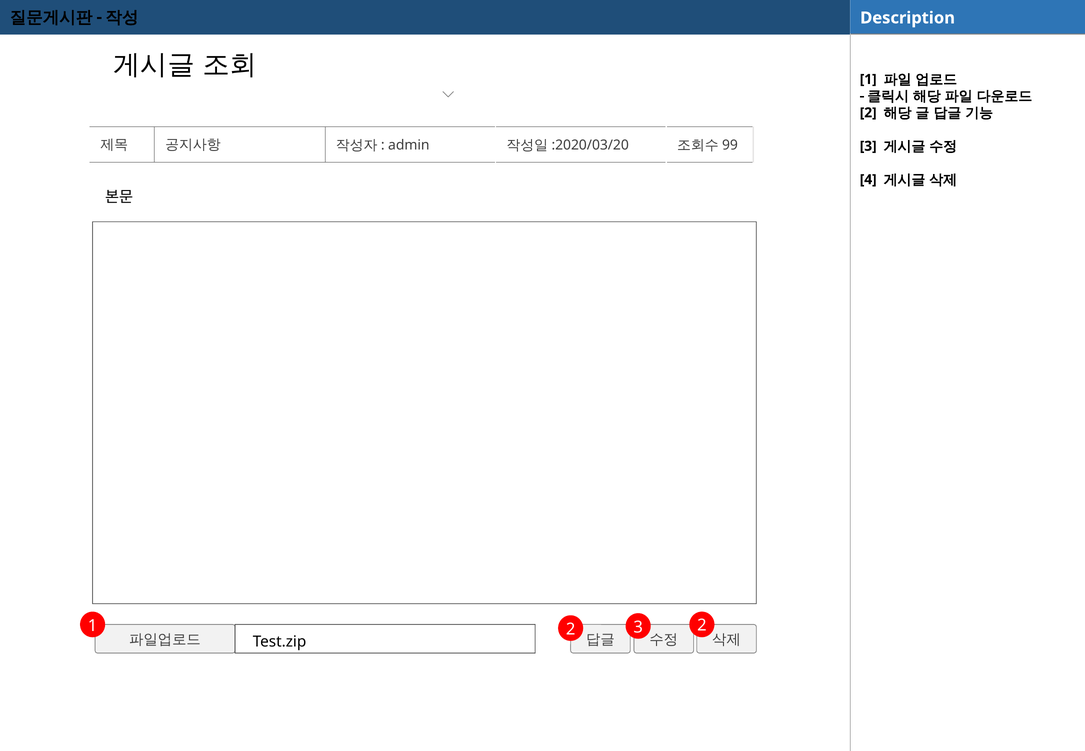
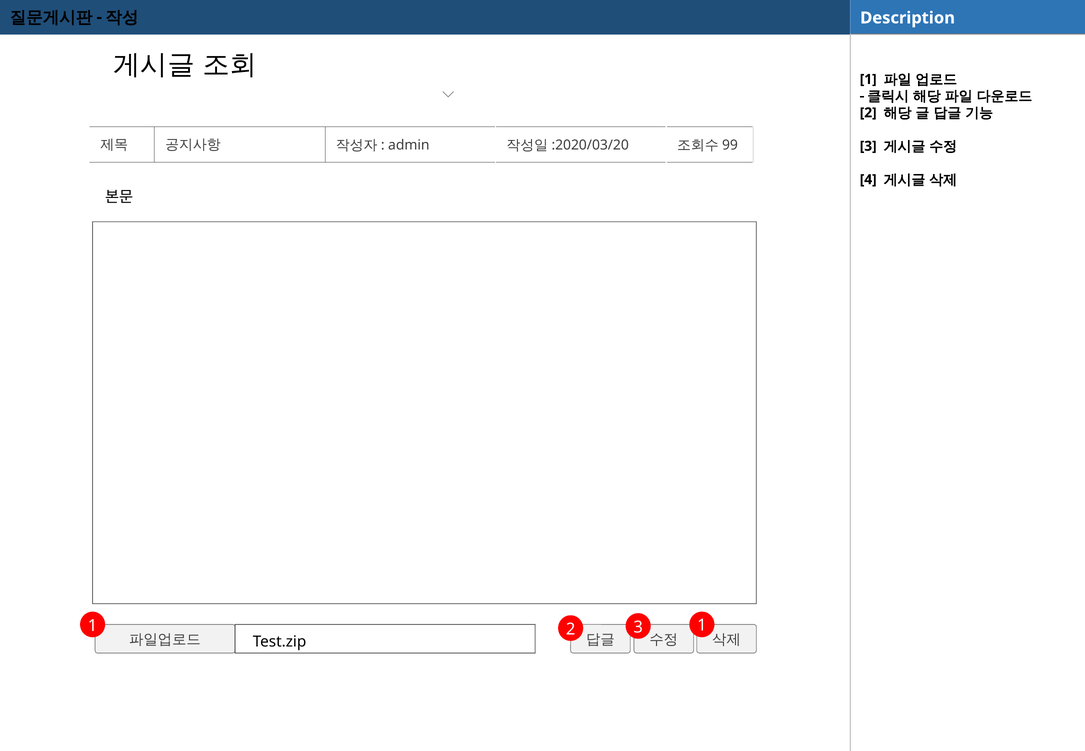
3 2: 2 -> 1
